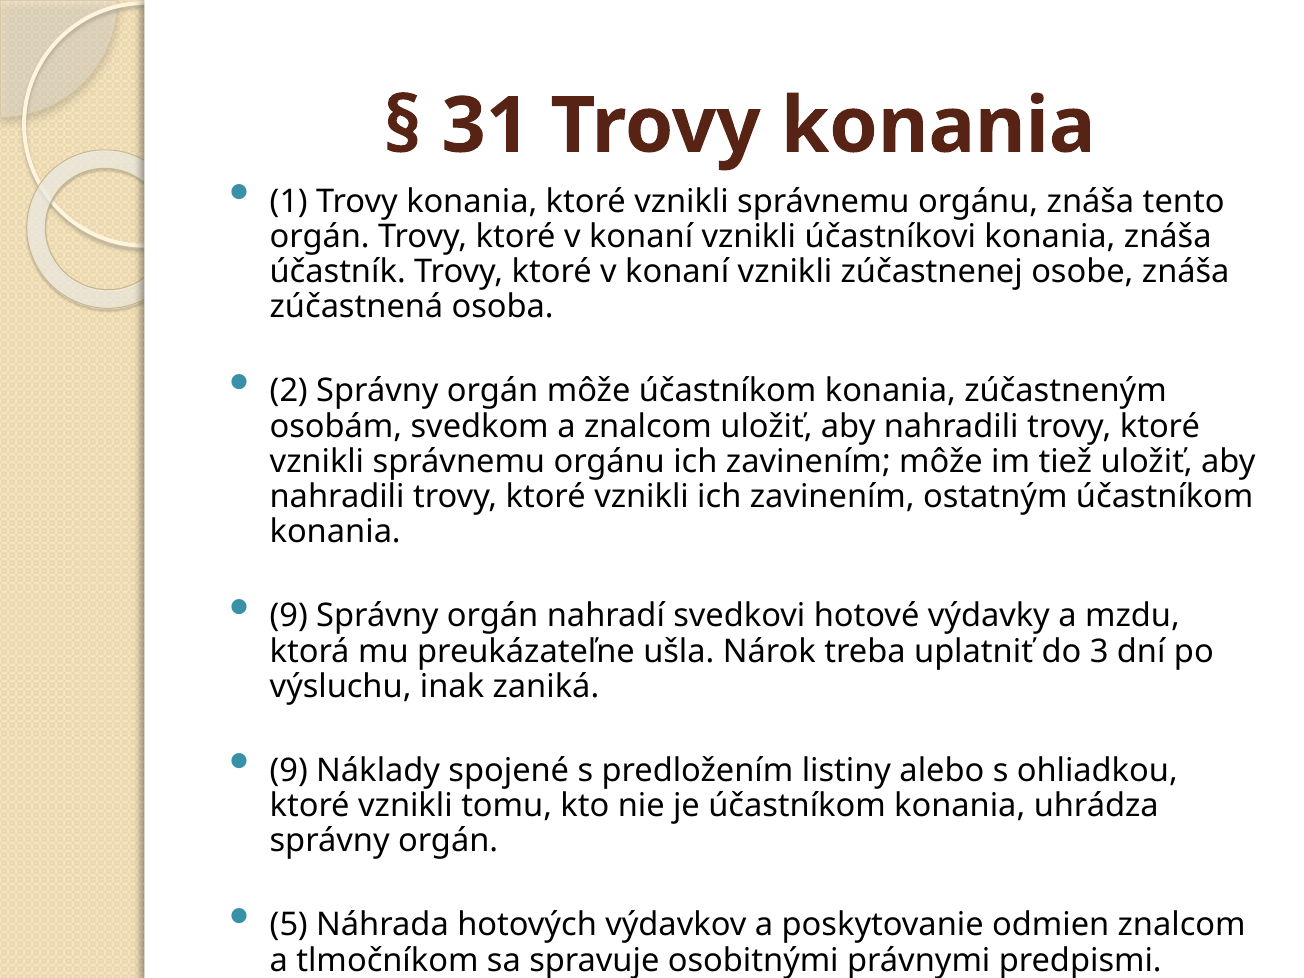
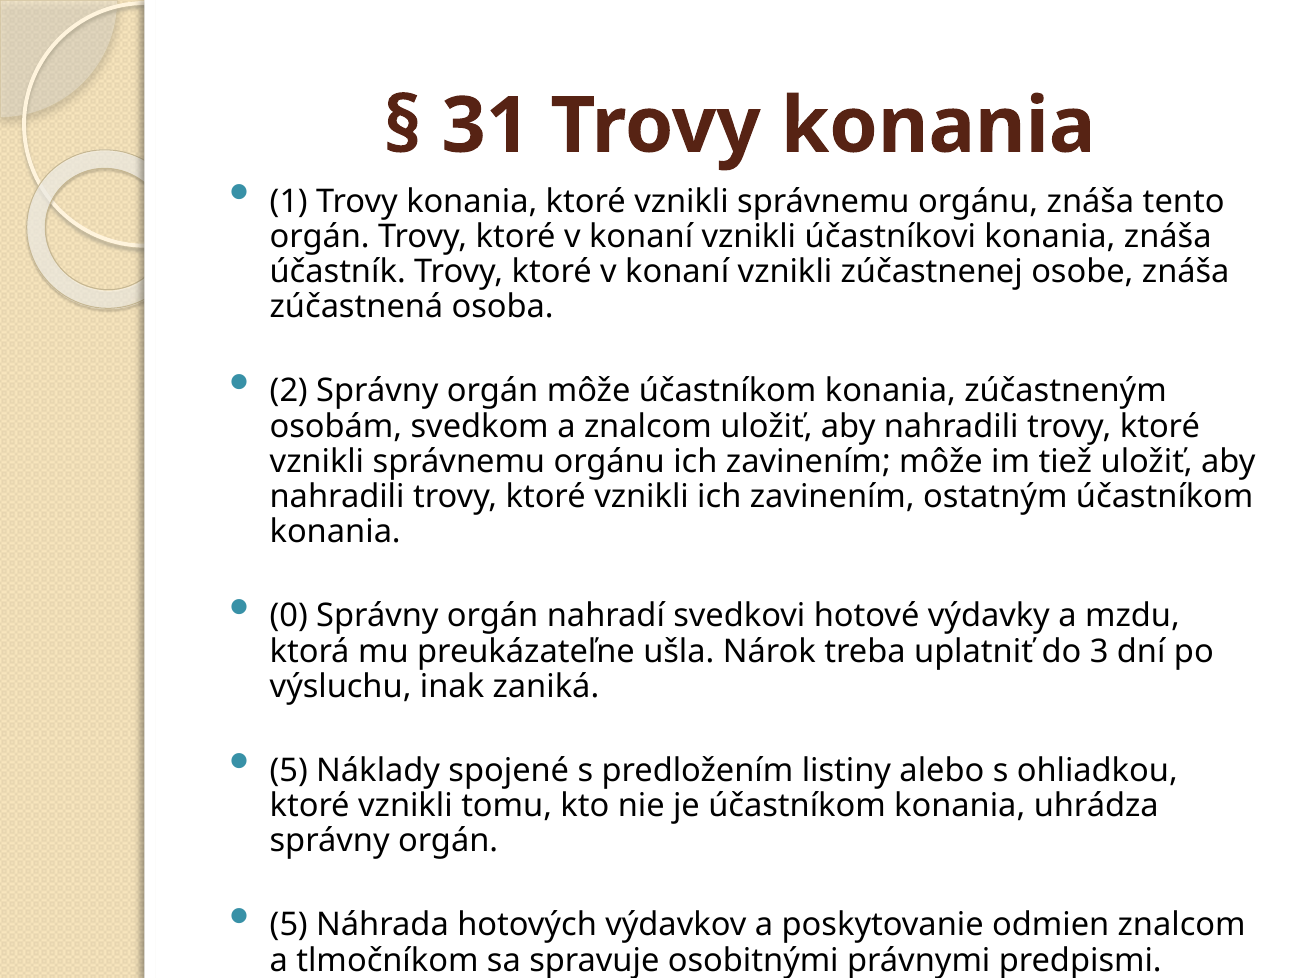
9 at (289, 616): 9 -> 0
9 at (289, 771): 9 -> 5
